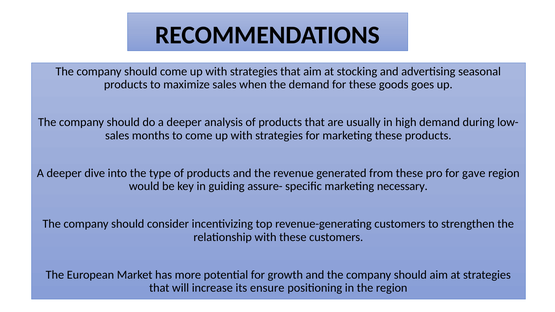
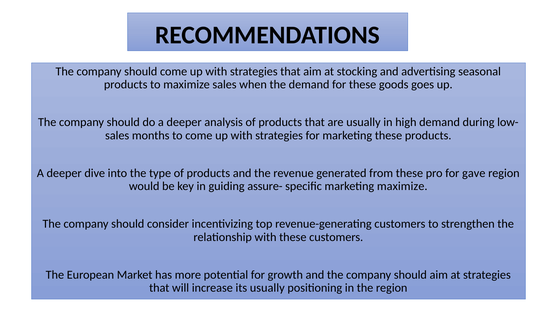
marketing necessary: necessary -> maximize
its ensure: ensure -> usually
